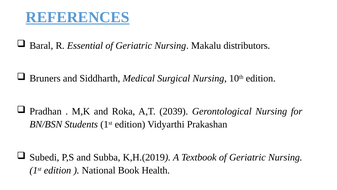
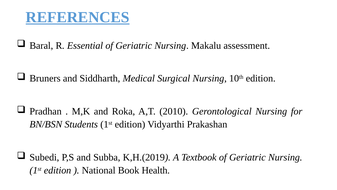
distributors: distributors -> assessment
2039: 2039 -> 2010
